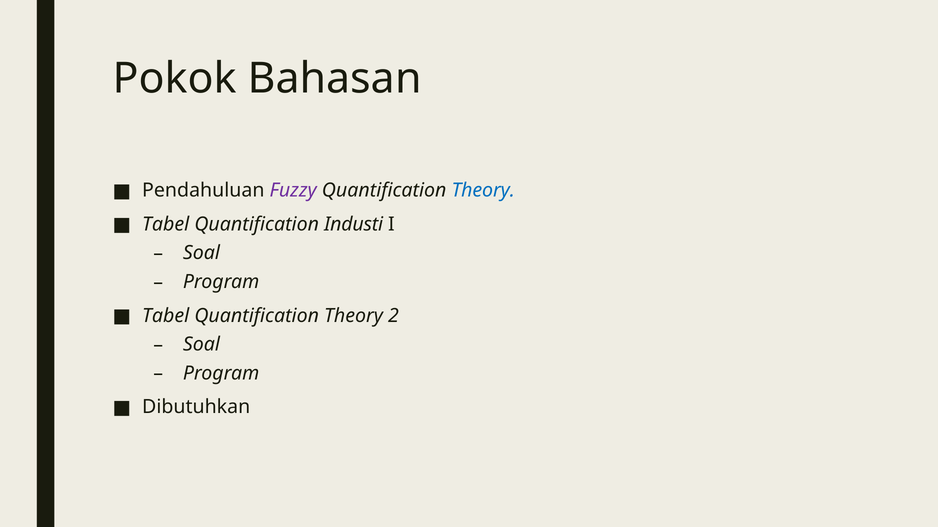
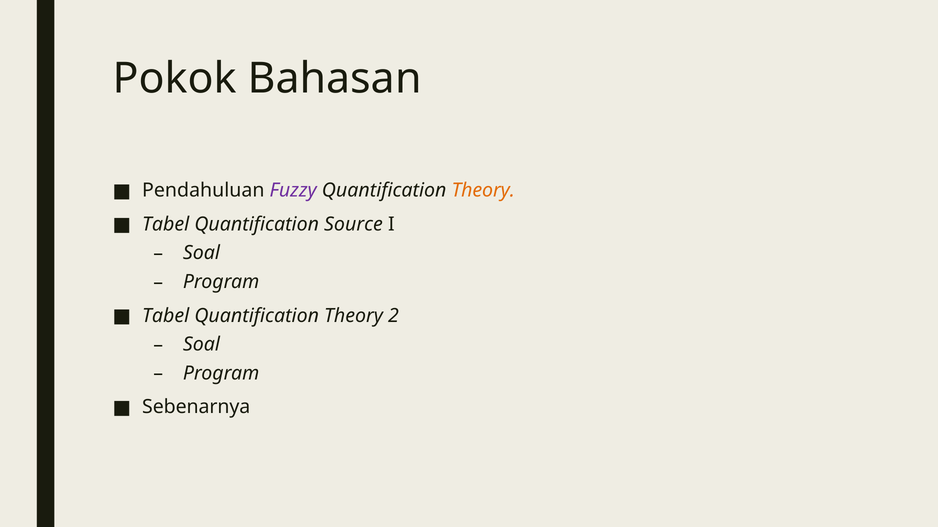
Theory at (483, 191) colour: blue -> orange
Industi: Industi -> Source
Dibutuhkan: Dibutuhkan -> Sebenarnya
